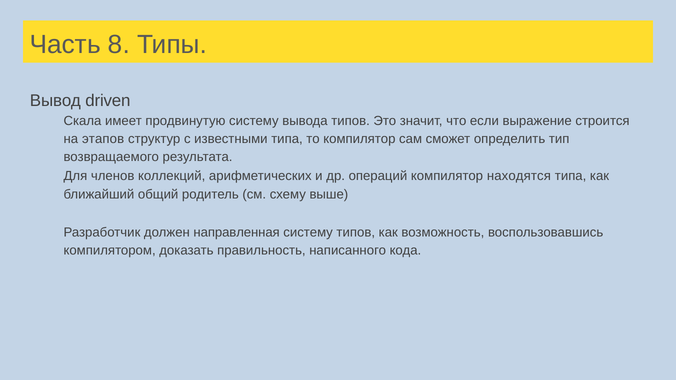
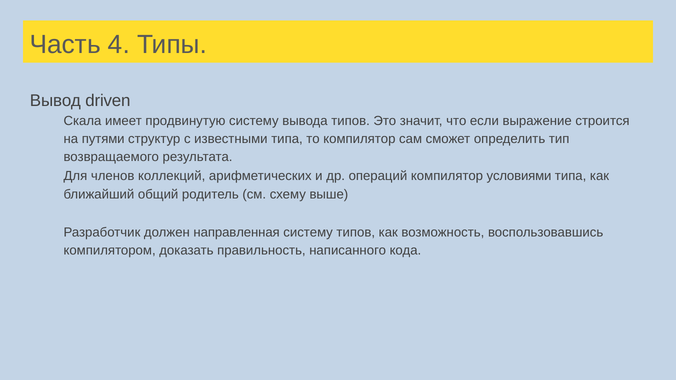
8: 8 -> 4
этапов: этапов -> путями
находятся: находятся -> условиями
